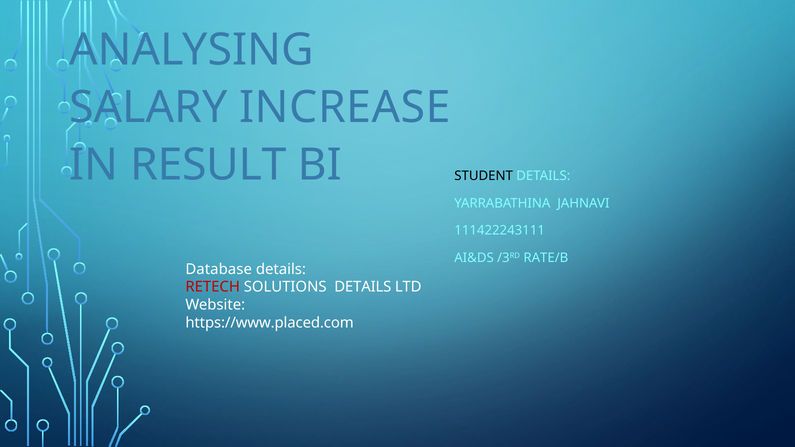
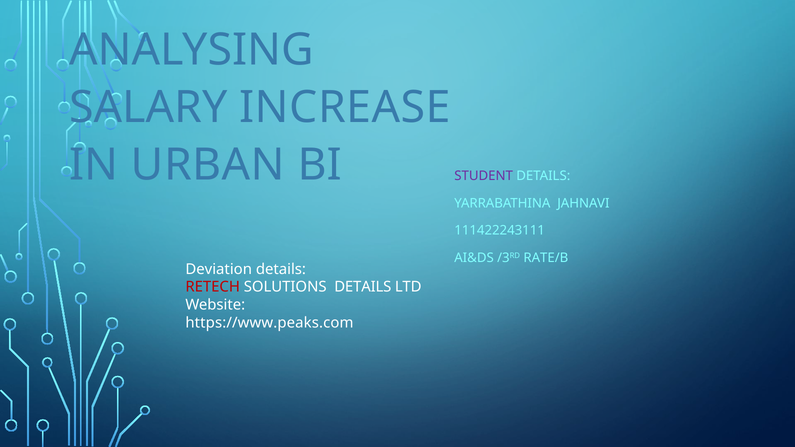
RESULT: RESULT -> URBAN
STUDENT colour: black -> purple
Database: Database -> Deviation
https://www.placed.com: https://www.placed.com -> https://www.peaks.com
